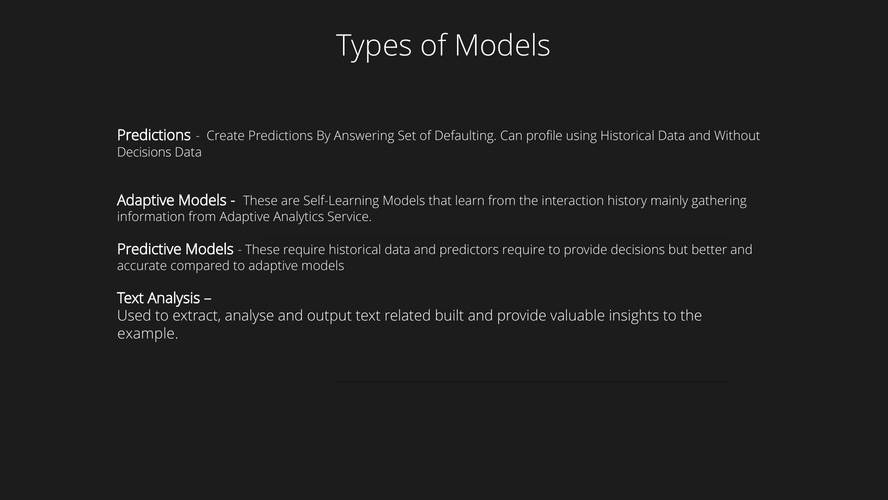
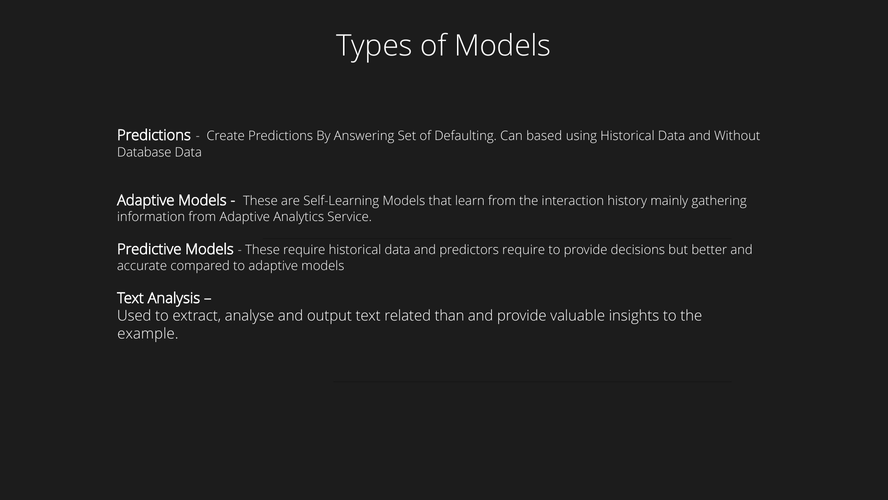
profile: profile -> based
Decisions at (144, 152): Decisions -> Database
built: built -> than
